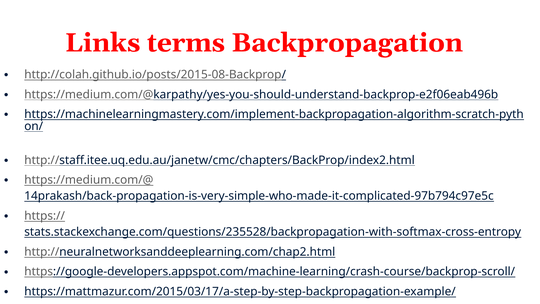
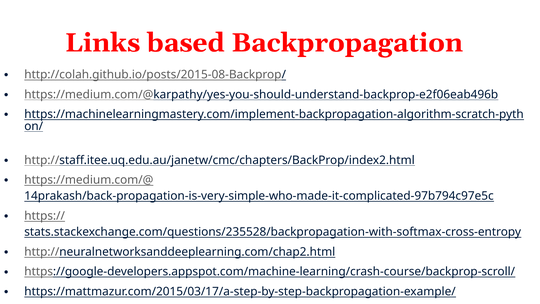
terms: terms -> based
